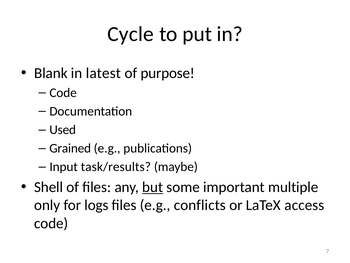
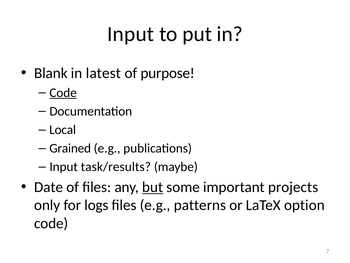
Cycle at (131, 34): Cycle -> Input
Code at (63, 93) underline: none -> present
Used: Used -> Local
Shell: Shell -> Date
multiple: multiple -> projects
conflicts: conflicts -> patterns
access: access -> option
